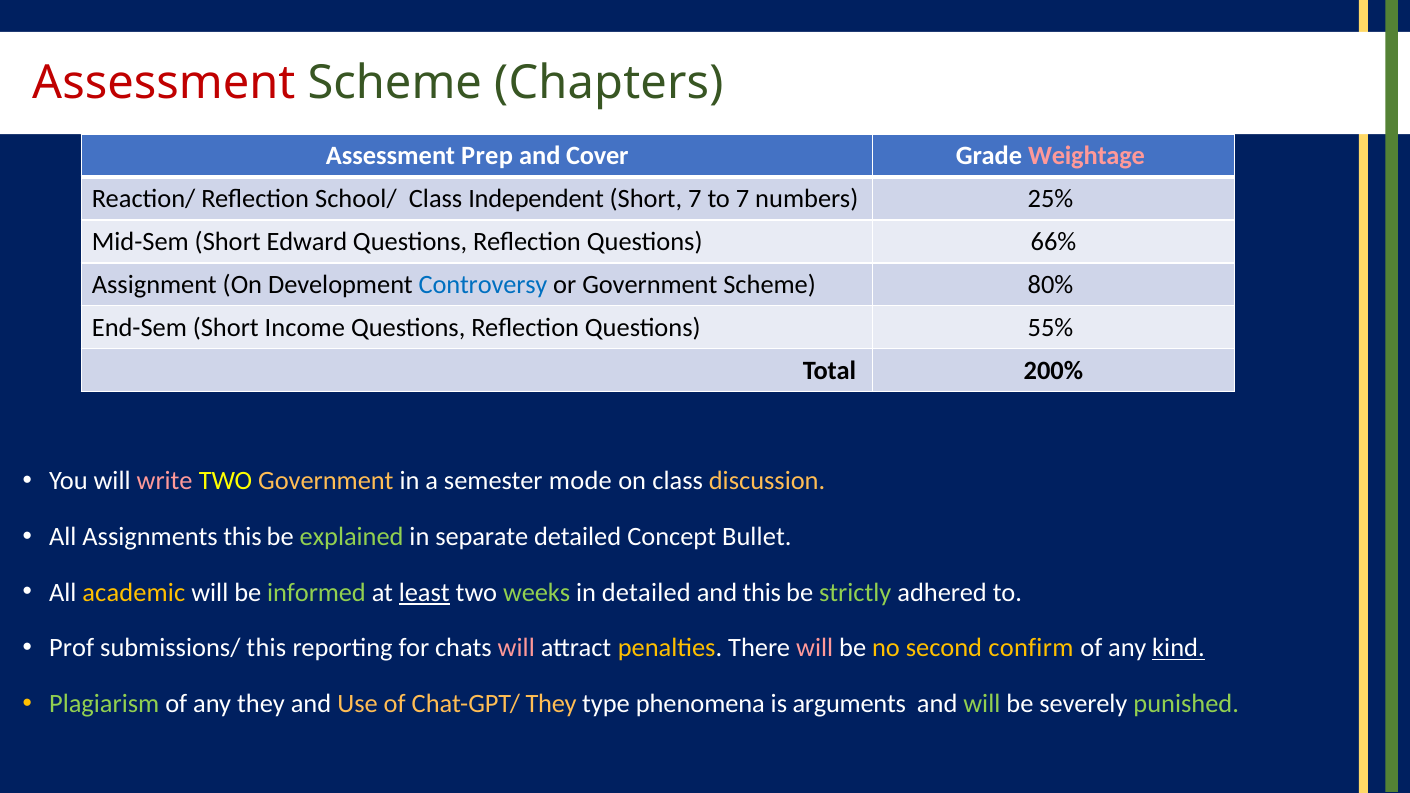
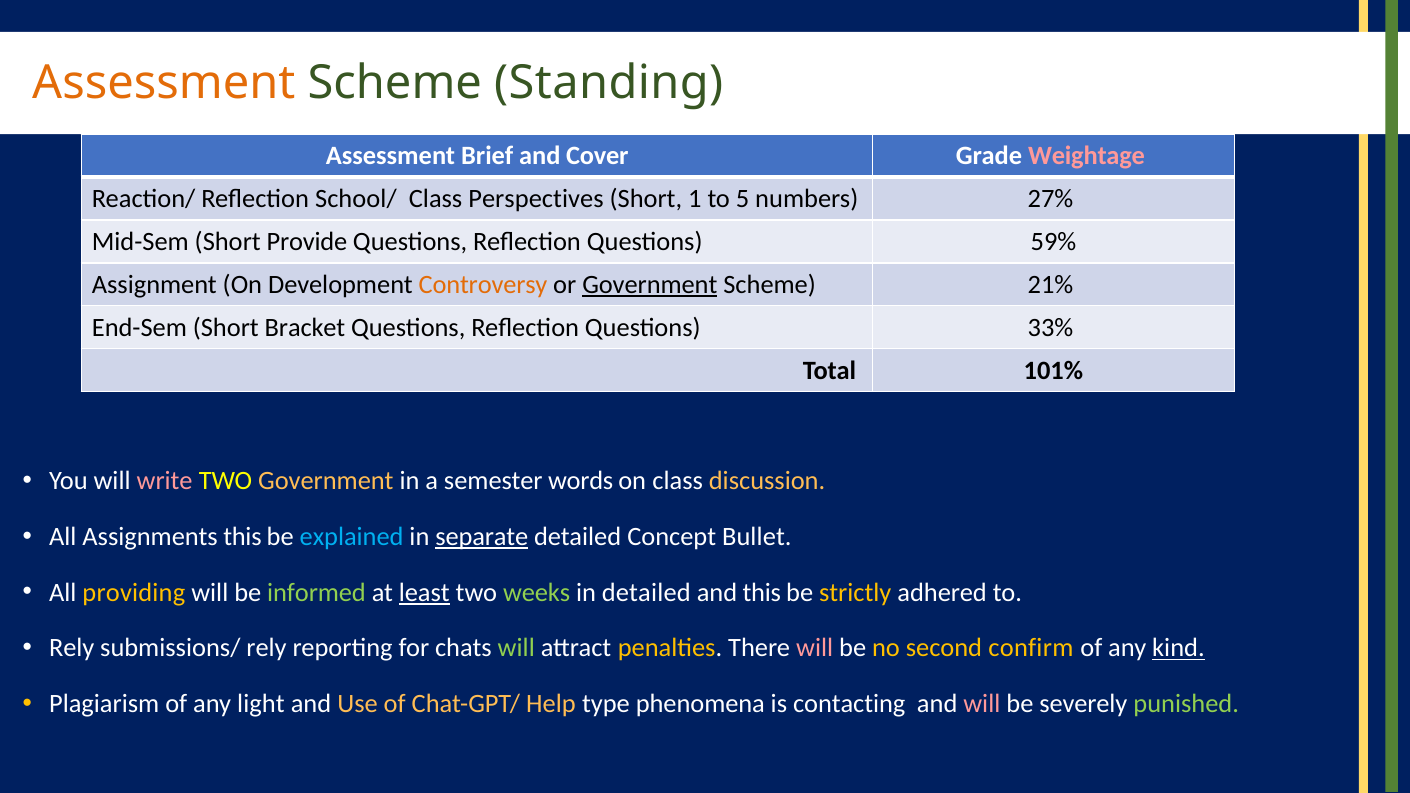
Assessment at (164, 83) colour: red -> orange
Chapters: Chapters -> Standing
Prep: Prep -> Brief
Independent: Independent -> Perspectives
Short 7: 7 -> 1
to 7: 7 -> 5
25%: 25% -> 27%
Edward: Edward -> Provide
66%: 66% -> 59%
Controversy colour: blue -> orange
Government at (650, 285) underline: none -> present
80%: 80% -> 21%
Income: Income -> Bracket
55%: 55% -> 33%
200%: 200% -> 101%
mode: mode -> words
explained colour: light green -> light blue
separate underline: none -> present
academic: academic -> providing
strictly colour: light green -> yellow
Prof at (72, 648): Prof -> Rely
submissions/ this: this -> rely
will at (516, 648) colour: pink -> light green
Plagiarism colour: light green -> white
any they: they -> light
Chat-GPT/ They: They -> Help
arguments: arguments -> contacting
will at (982, 704) colour: light green -> pink
